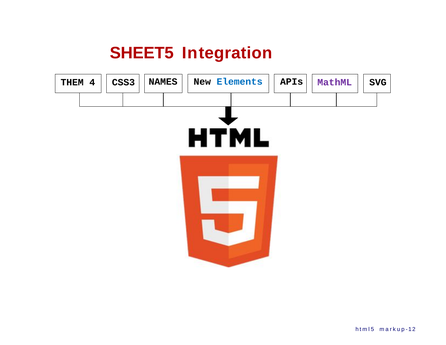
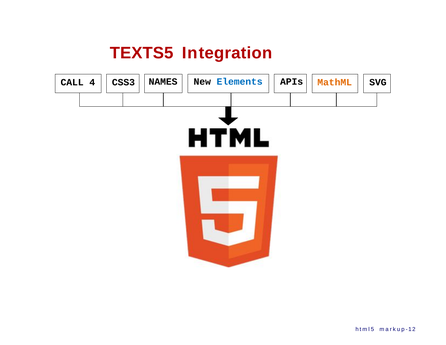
SHEET5: SHEET5 -> TEXTS5
THEM: THEM -> CALL
MathML colour: purple -> orange
